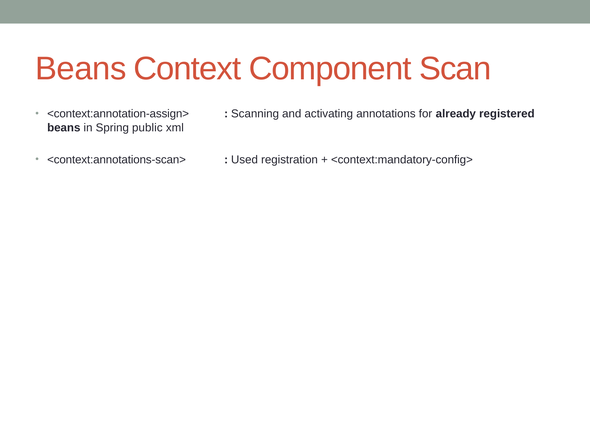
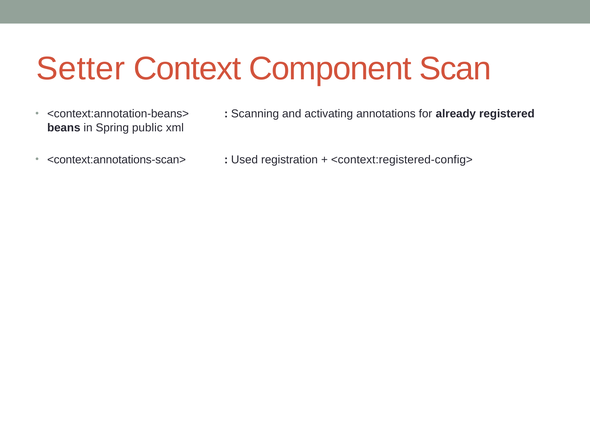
Beans at (81, 69): Beans -> Setter
<context:annotation-assign>: <context:annotation-assign> -> <context:annotation-beans>
<context:mandatory-config>: <context:mandatory-config> -> <context:registered-config>
